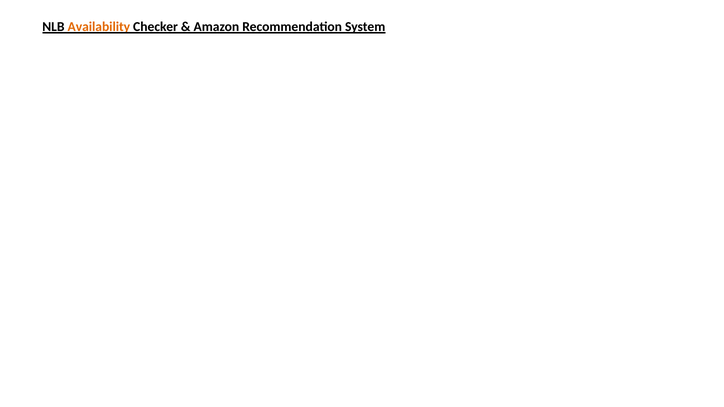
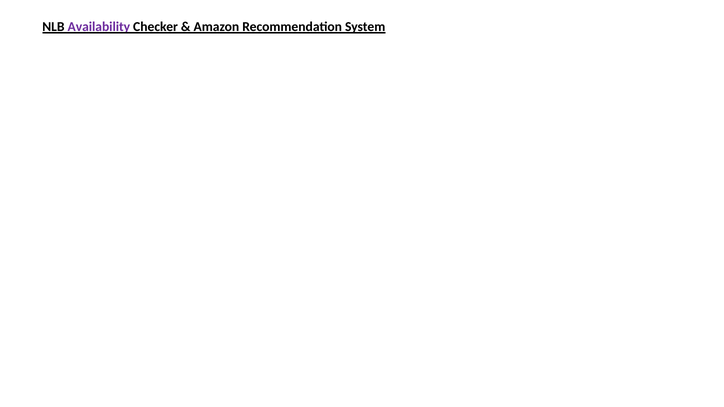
Availability colour: orange -> purple
